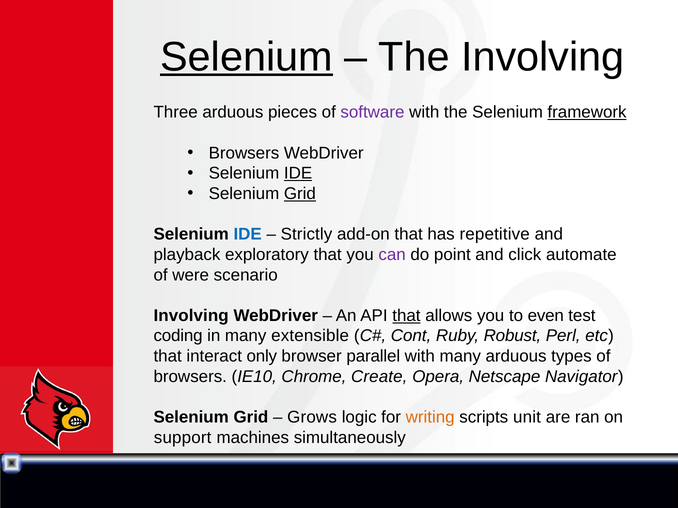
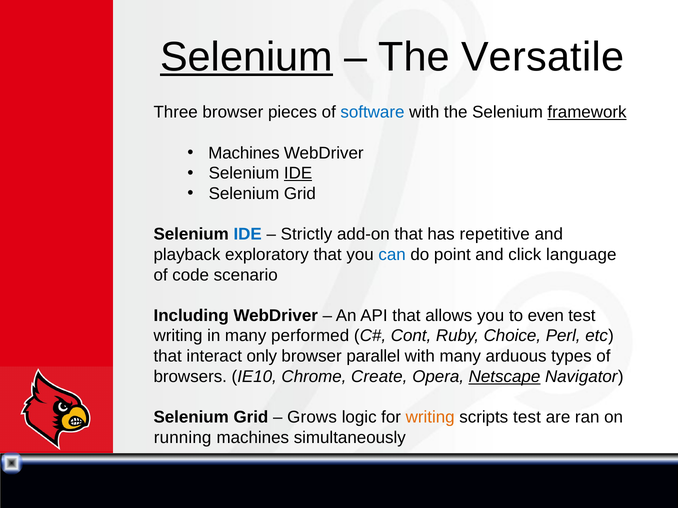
The Involving: Involving -> Versatile
Three arduous: arduous -> browser
software colour: purple -> blue
Browsers at (244, 153): Browsers -> Machines
Grid at (300, 194) underline: present -> none
can colour: purple -> blue
automate: automate -> language
were: were -> code
Involving at (191, 316): Involving -> Including
that at (406, 316) underline: present -> none
coding at (178, 336): coding -> writing
extensible: extensible -> performed
Robust: Robust -> Choice
Netscape underline: none -> present
scripts unit: unit -> test
support: support -> running
